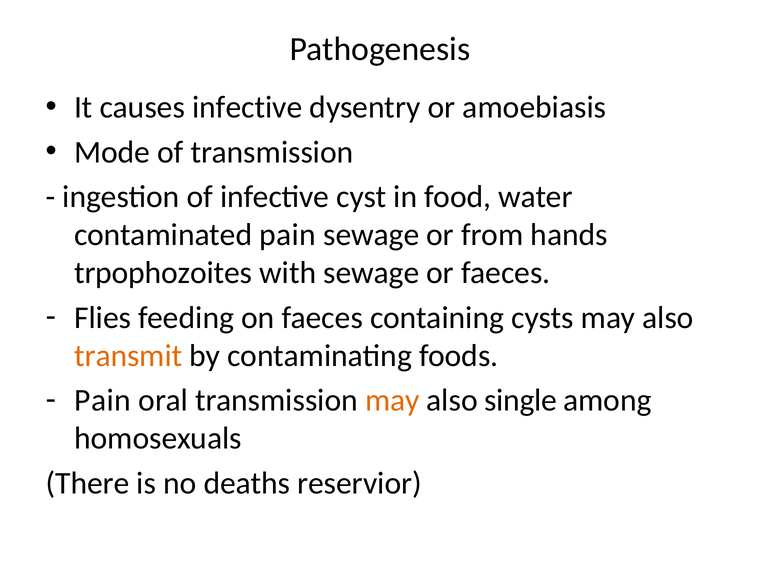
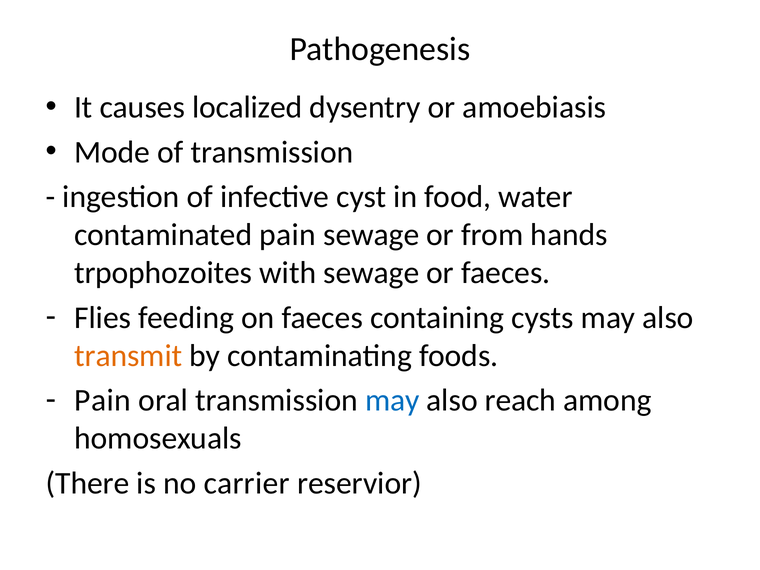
causes infective: infective -> localized
may at (392, 400) colour: orange -> blue
single: single -> reach
deaths: deaths -> carrier
